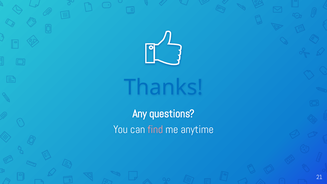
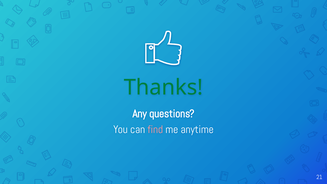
Thanks colour: blue -> green
